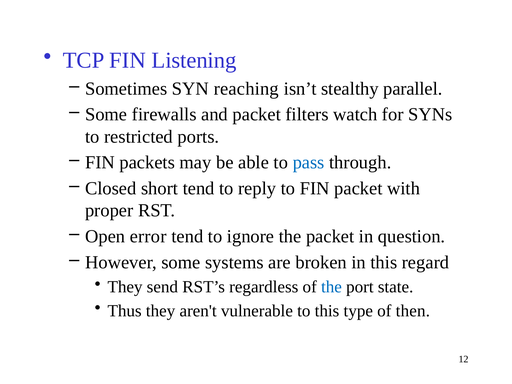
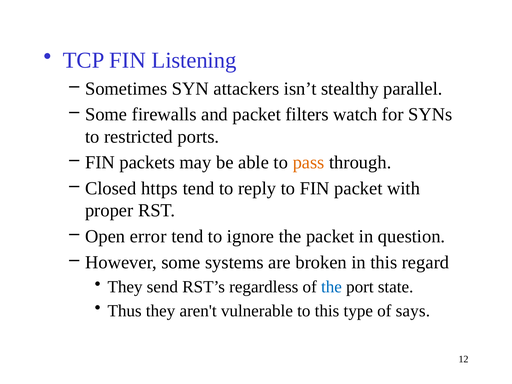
reaching: reaching -> attackers
pass colour: blue -> orange
short: short -> https
then: then -> says
